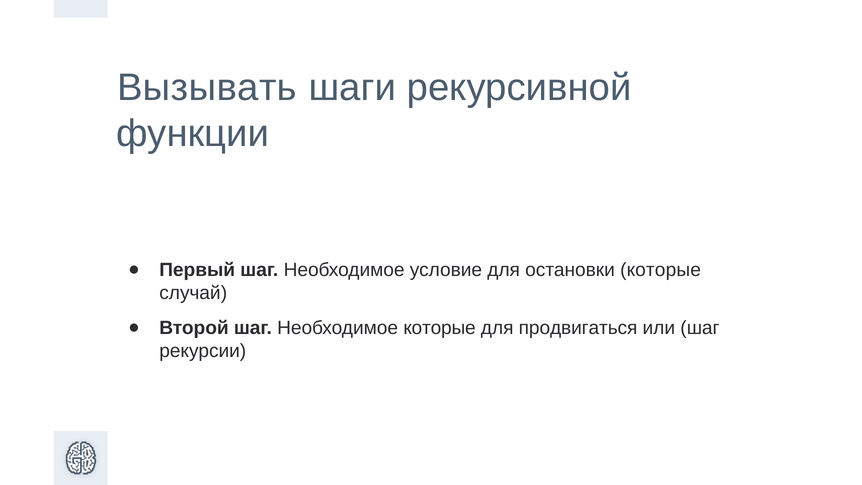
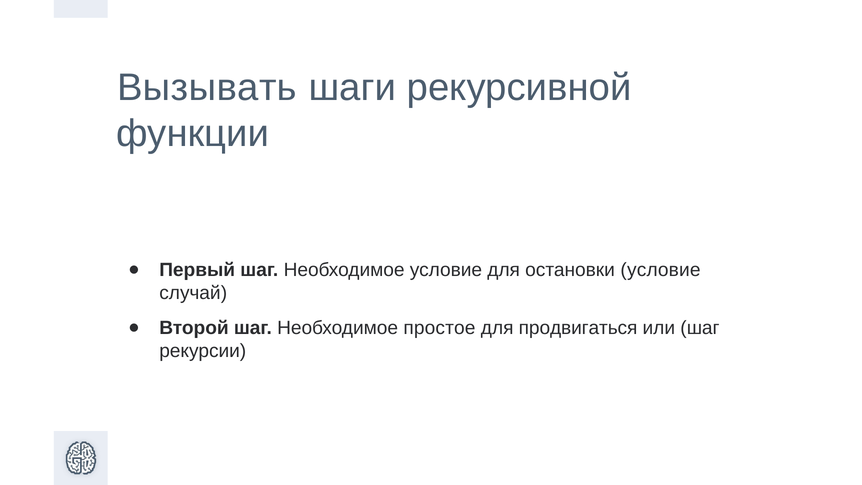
остановки которые: которые -> условие
Необходимое которые: которые -> простое
